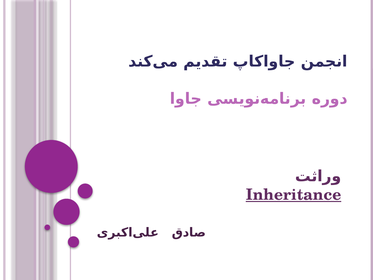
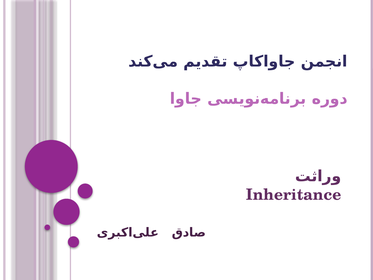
Inheritance underline: present -> none
